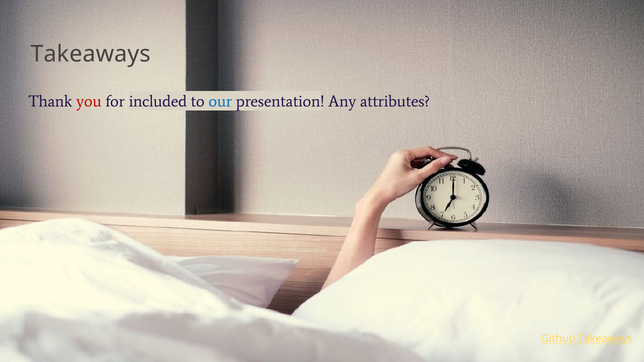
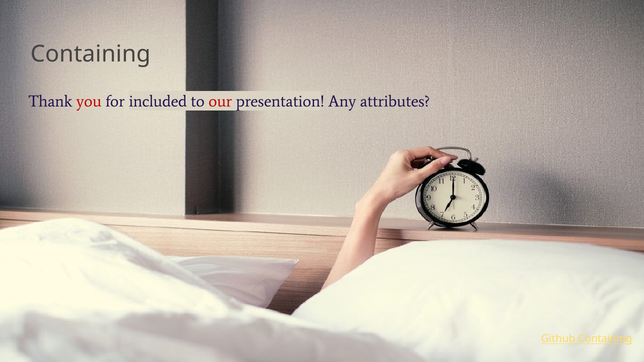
Takeaways at (91, 54): Takeaways -> Containing
our colour: blue -> red
Github Takeaways: Takeaways -> Containing
